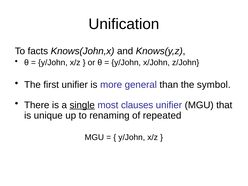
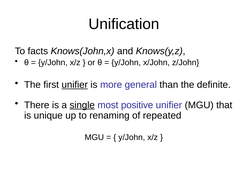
unifier at (75, 85) underline: none -> present
symbol: symbol -> definite
clauses: clauses -> positive
